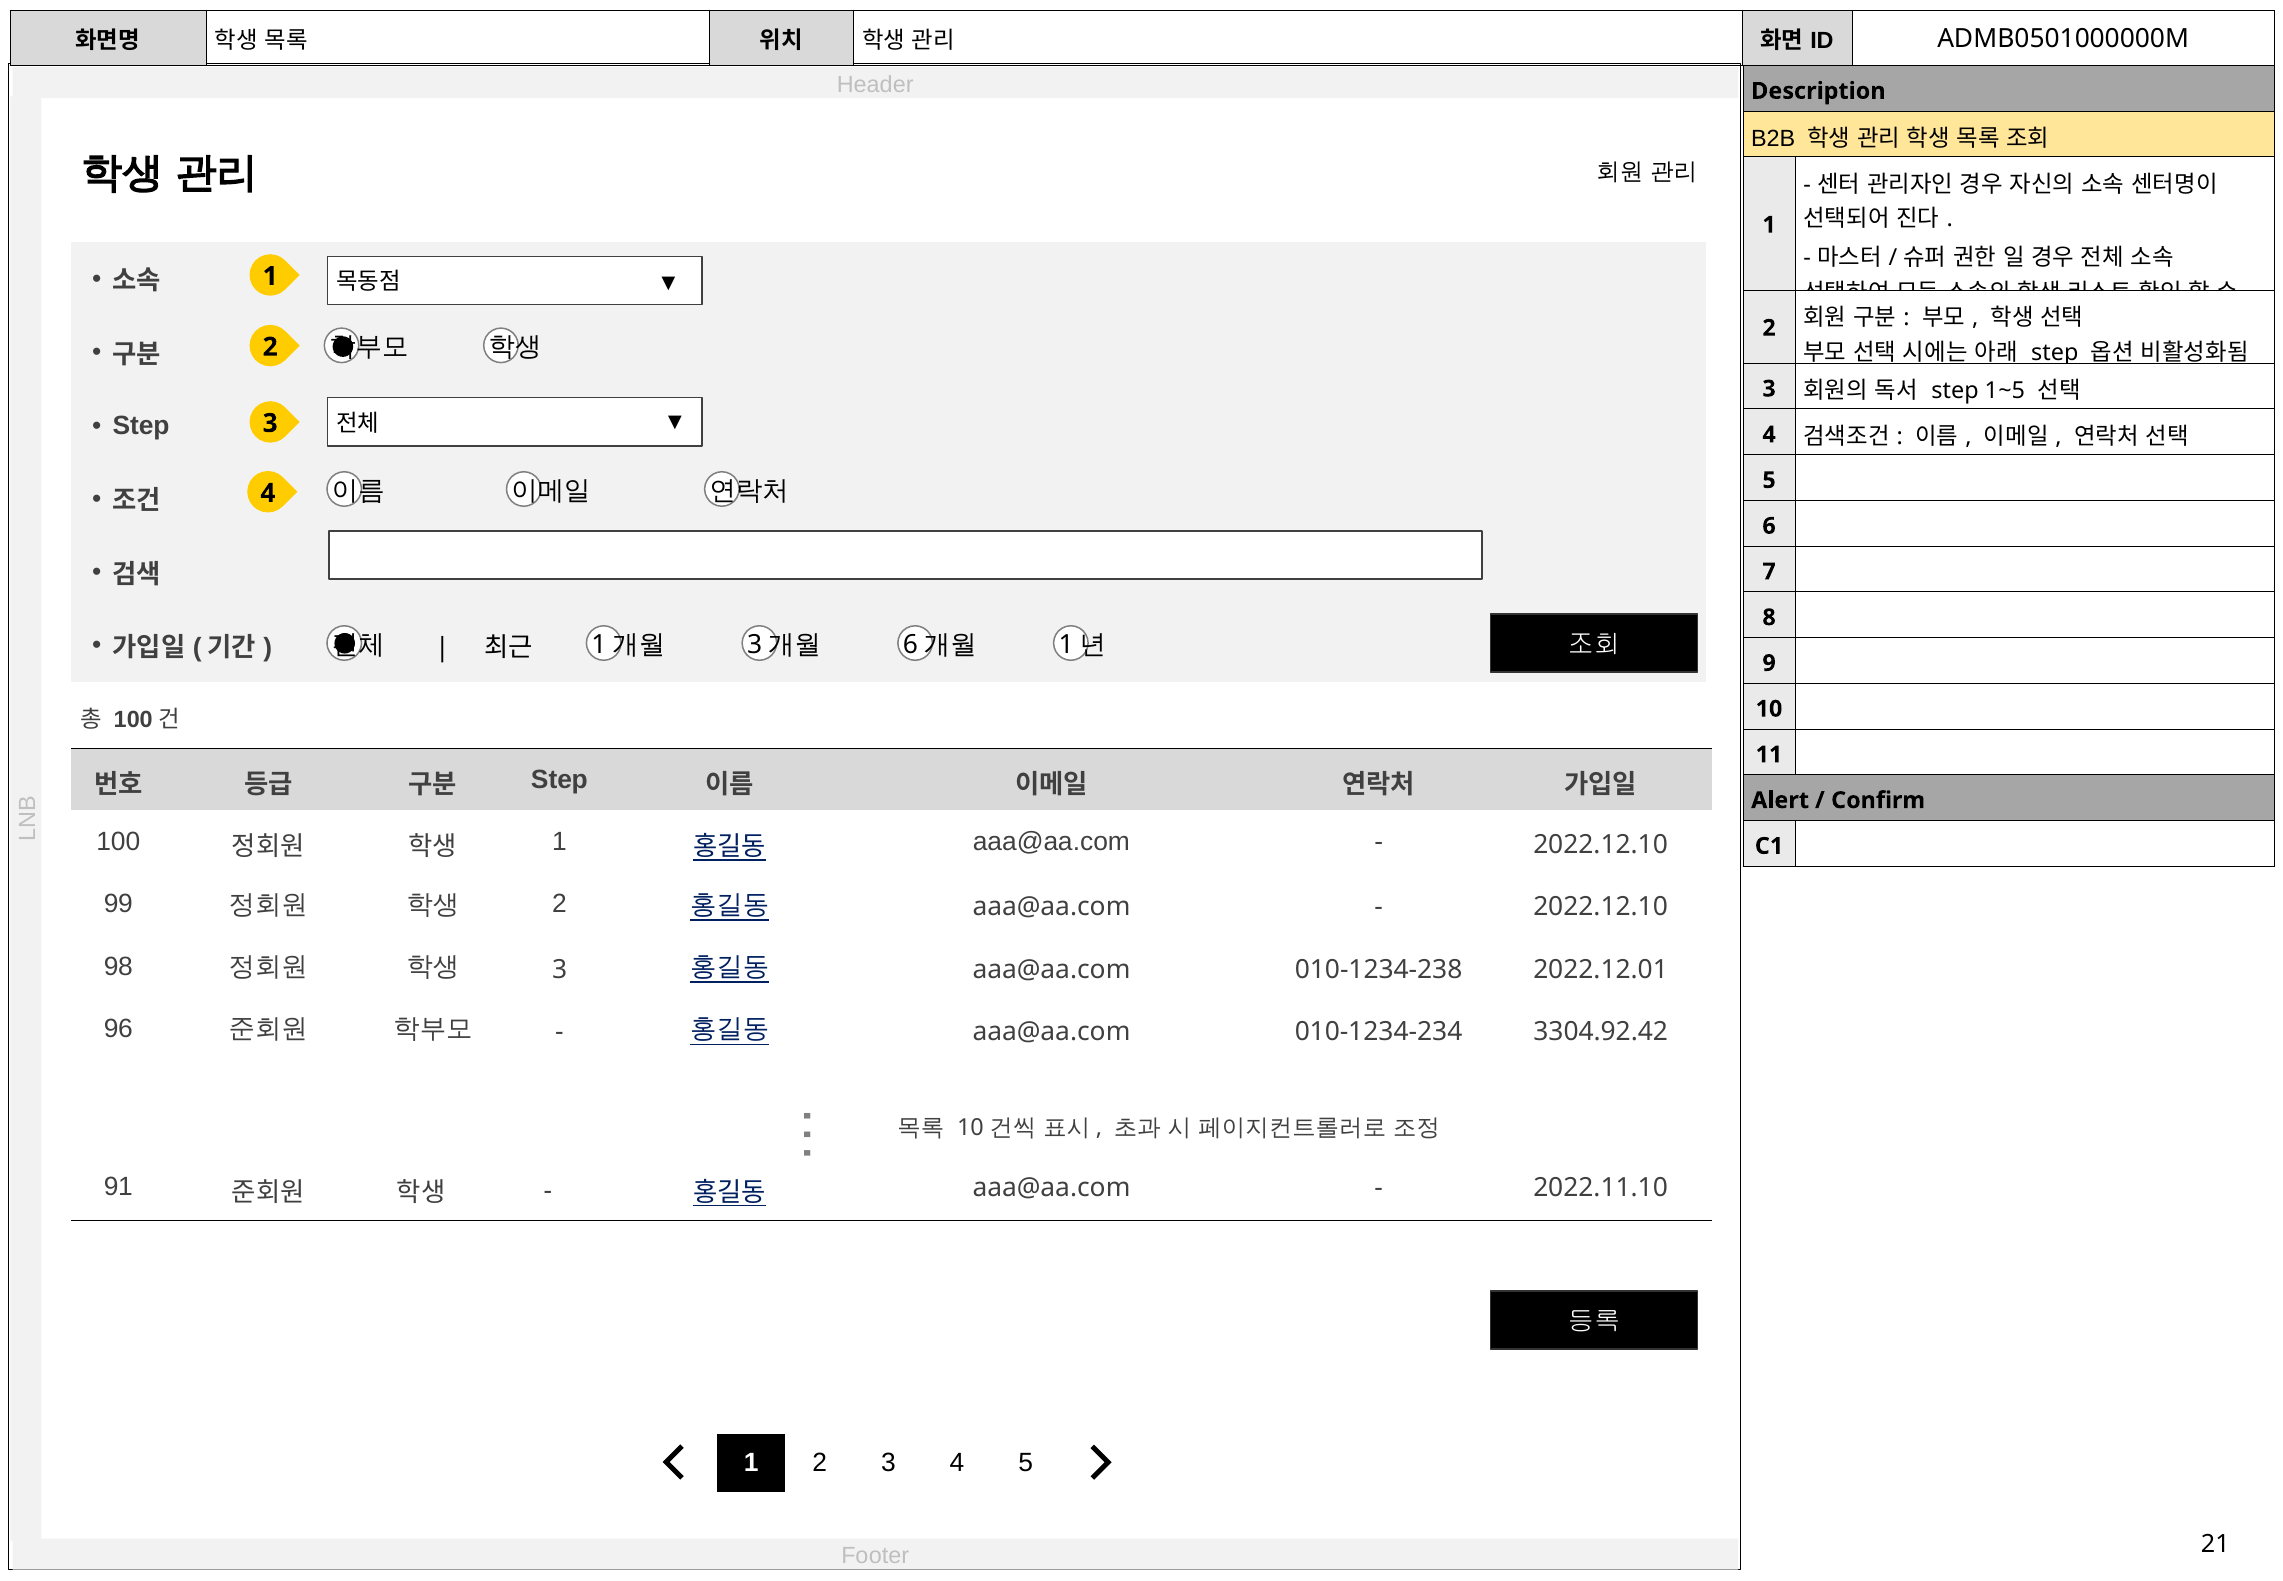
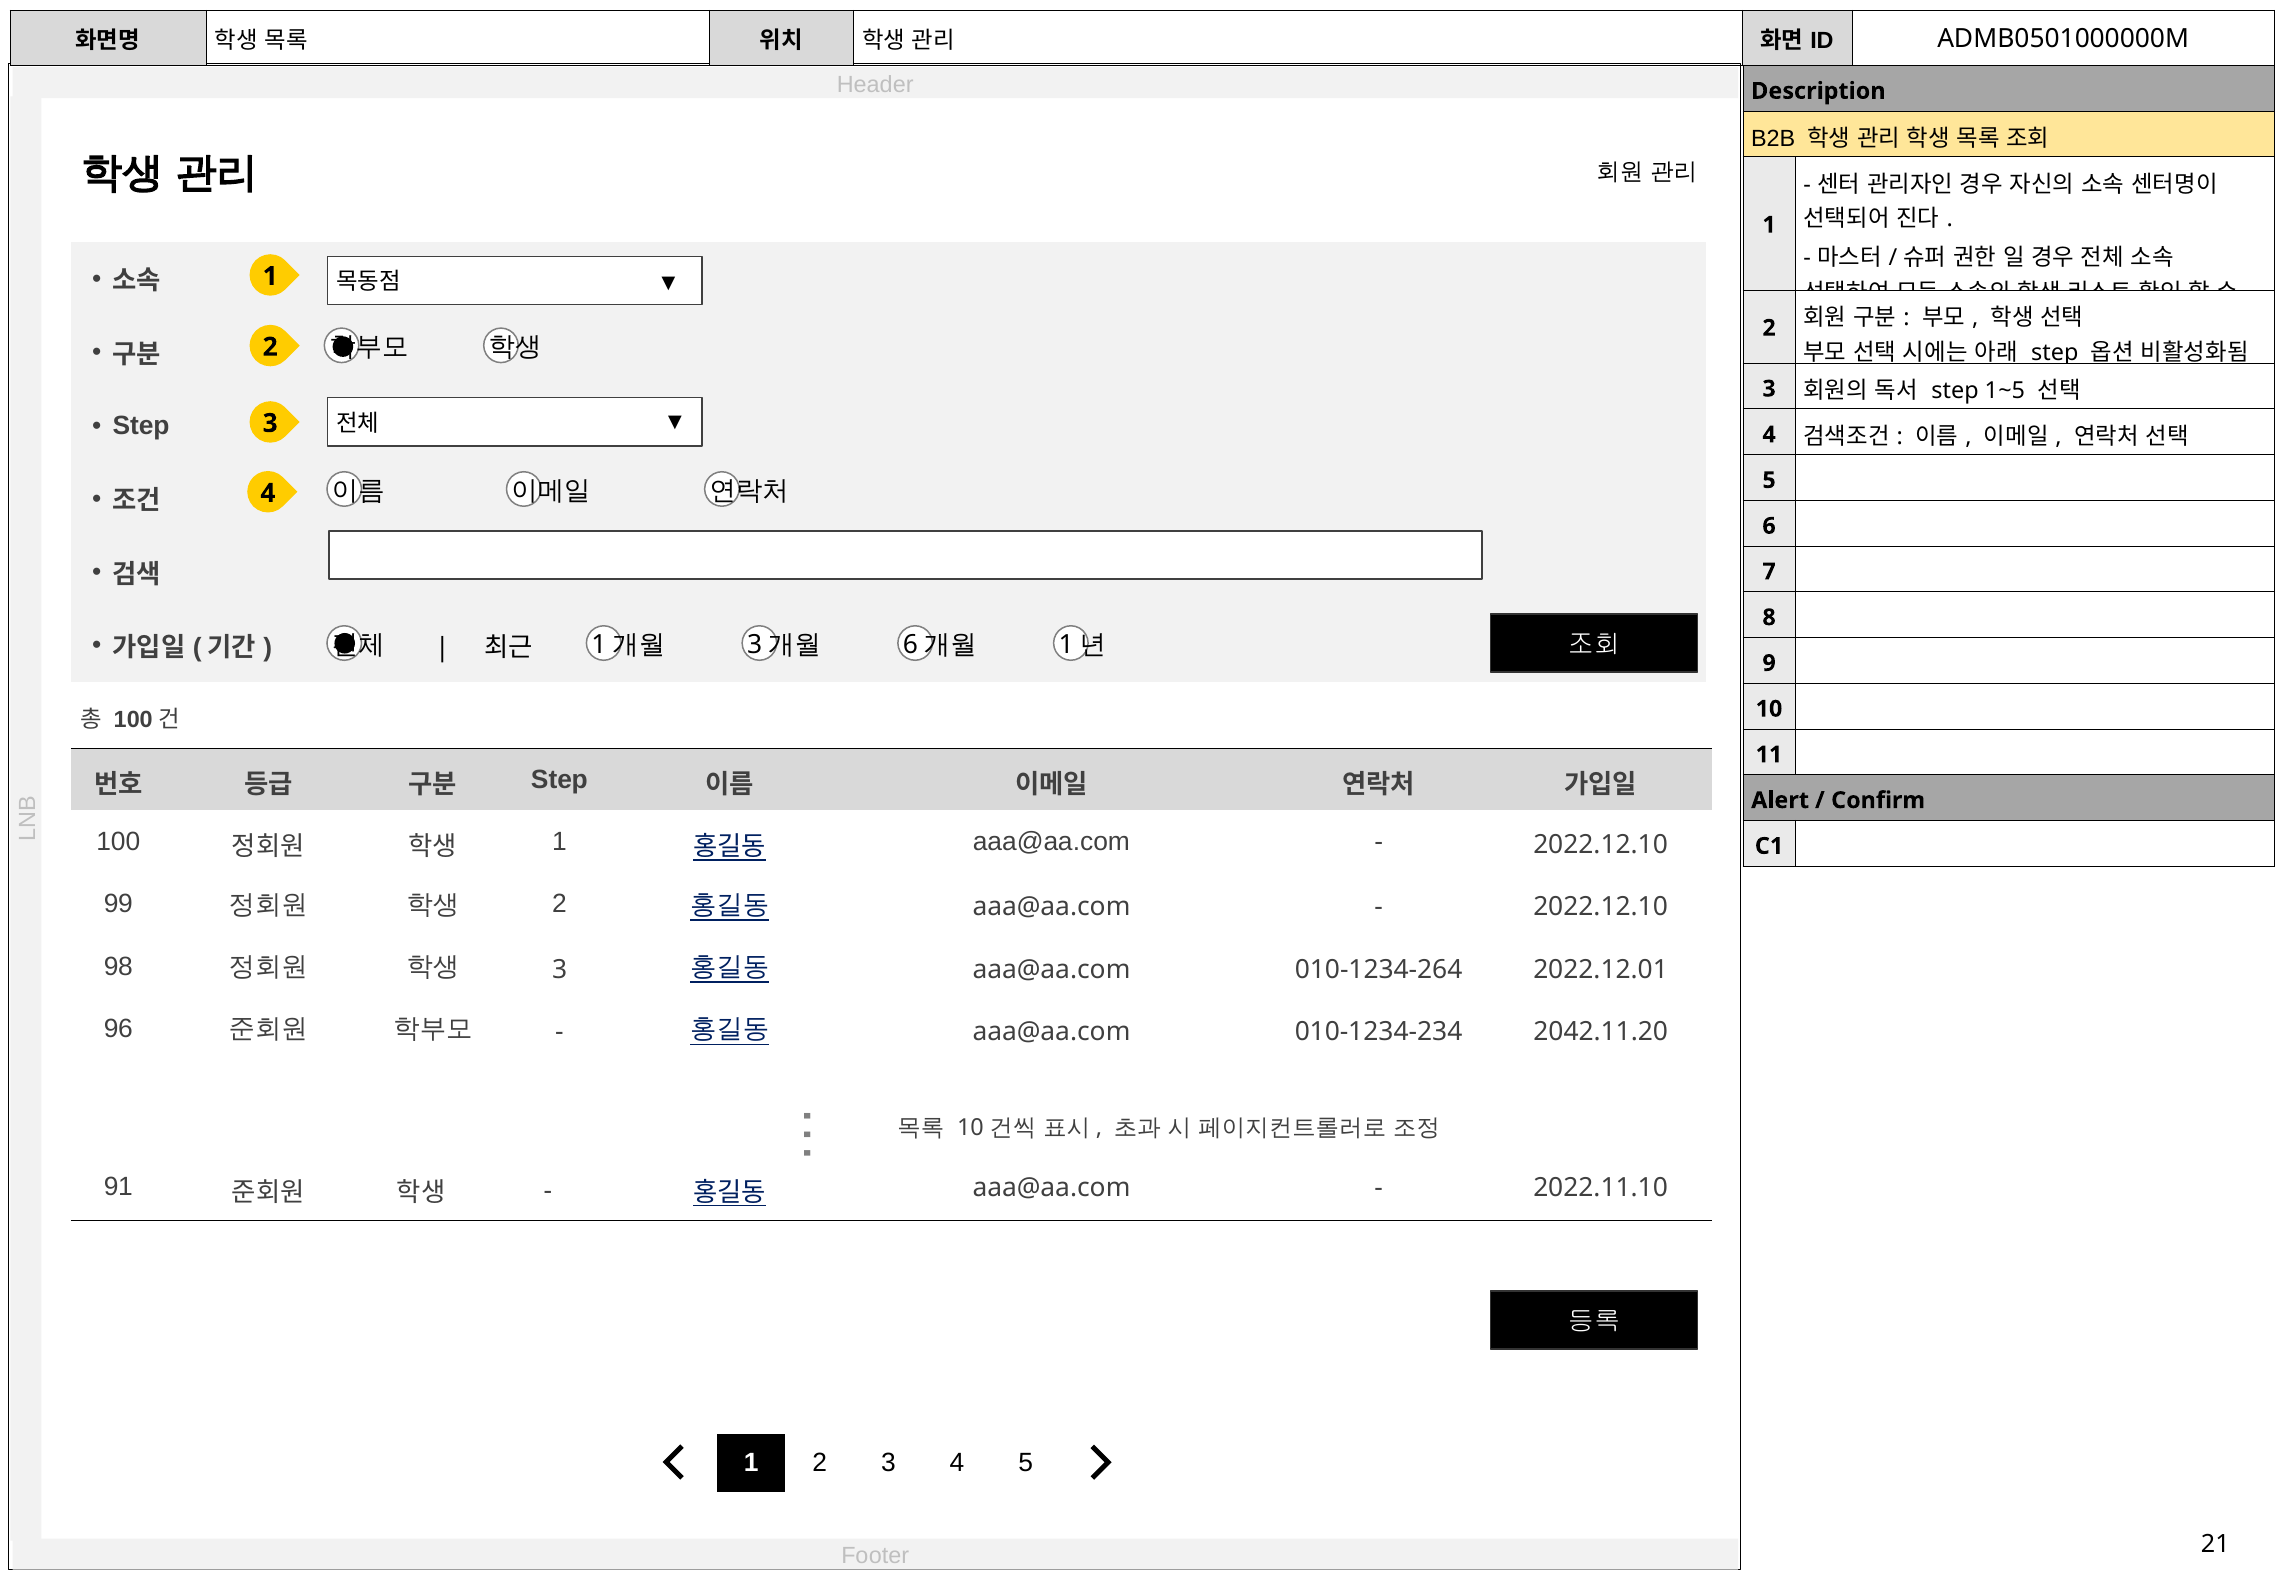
010-1234-238: 010-1234-238 -> 010-1234-264
3304.92.42: 3304.92.42 -> 2042.11.20
